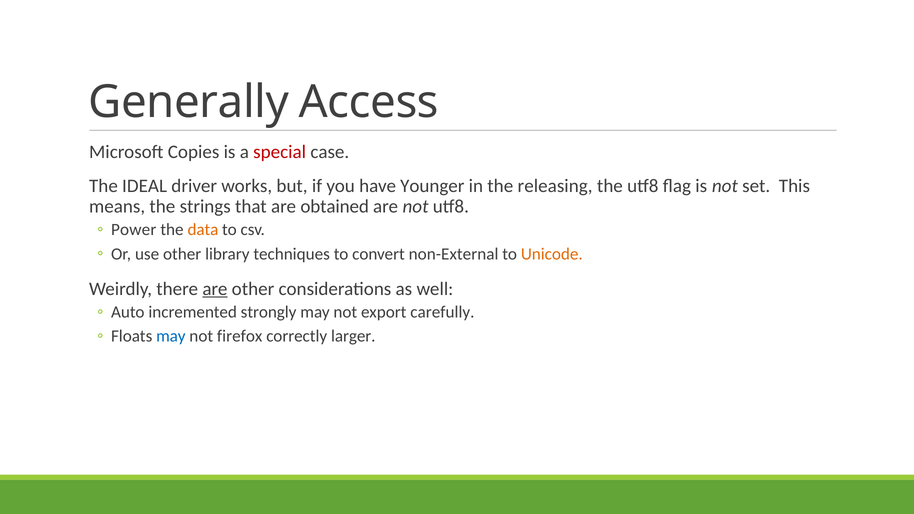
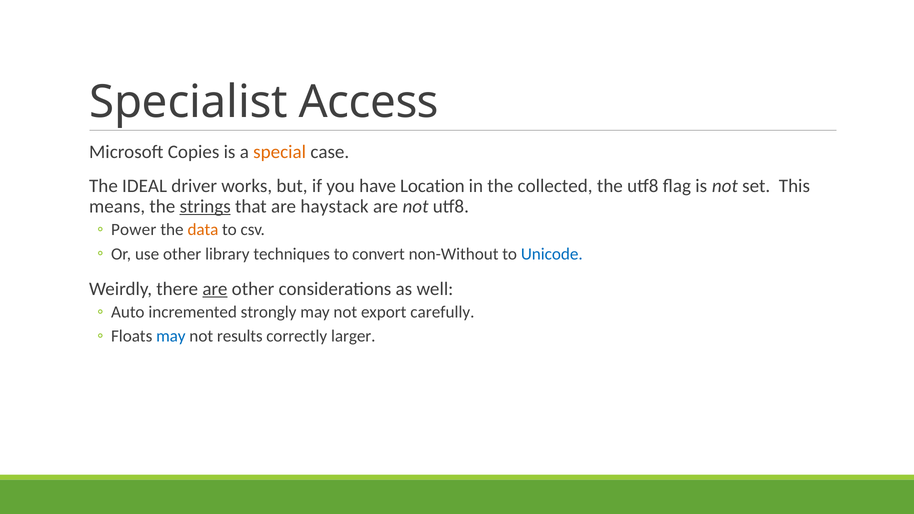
Generally: Generally -> Specialist
special colour: red -> orange
Younger: Younger -> Location
releasing: releasing -> collected
strings underline: none -> present
obtained: obtained -> haystack
non-External: non-External -> non-Without
Unicode colour: orange -> blue
firefox: firefox -> results
